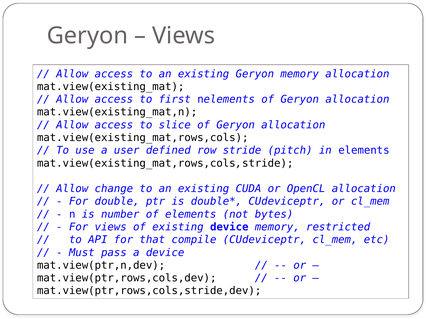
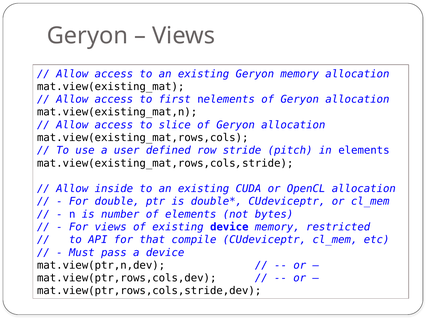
change: change -> inside
